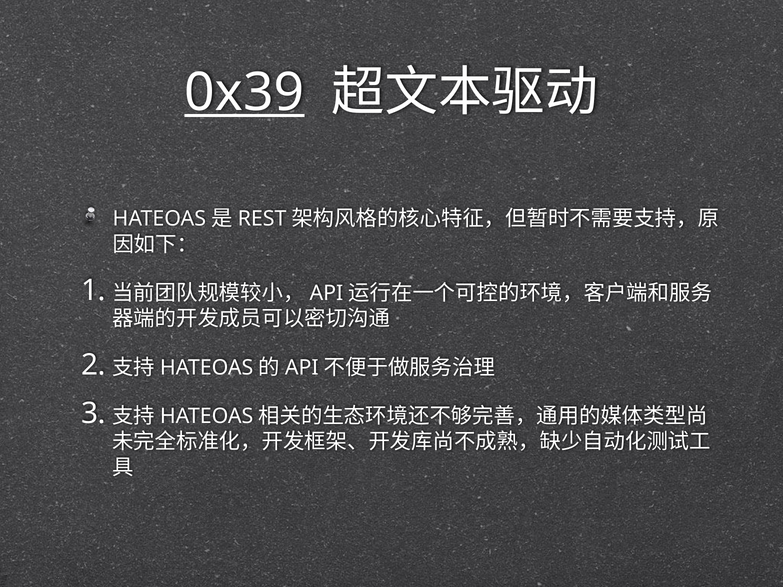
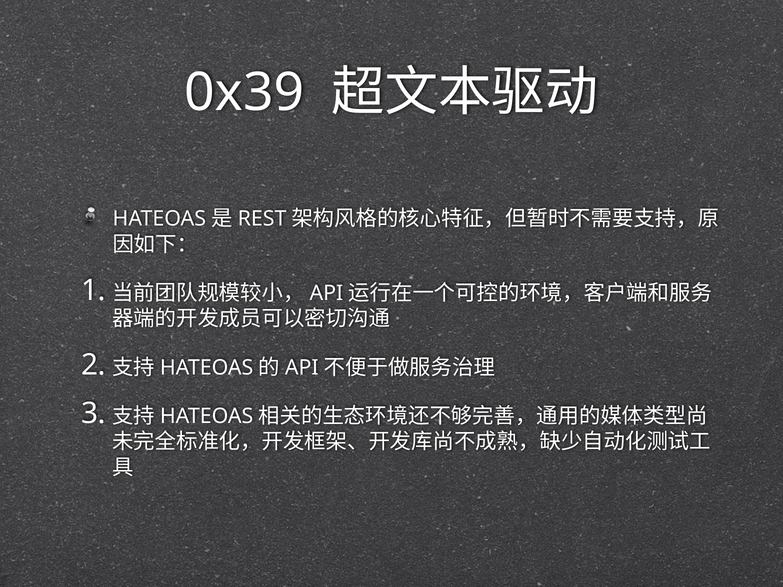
0x39 underline: present -> none
